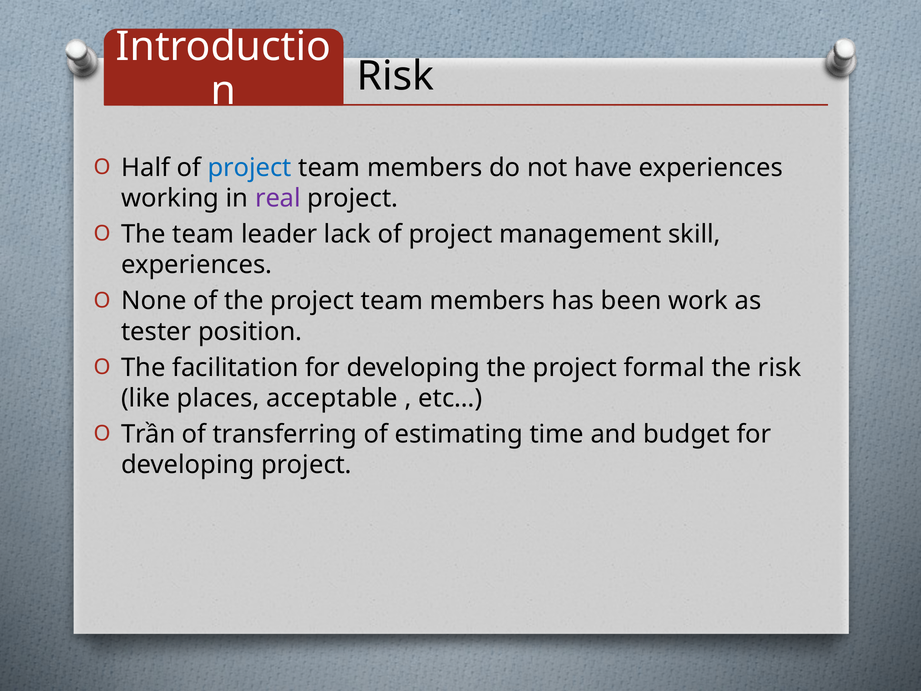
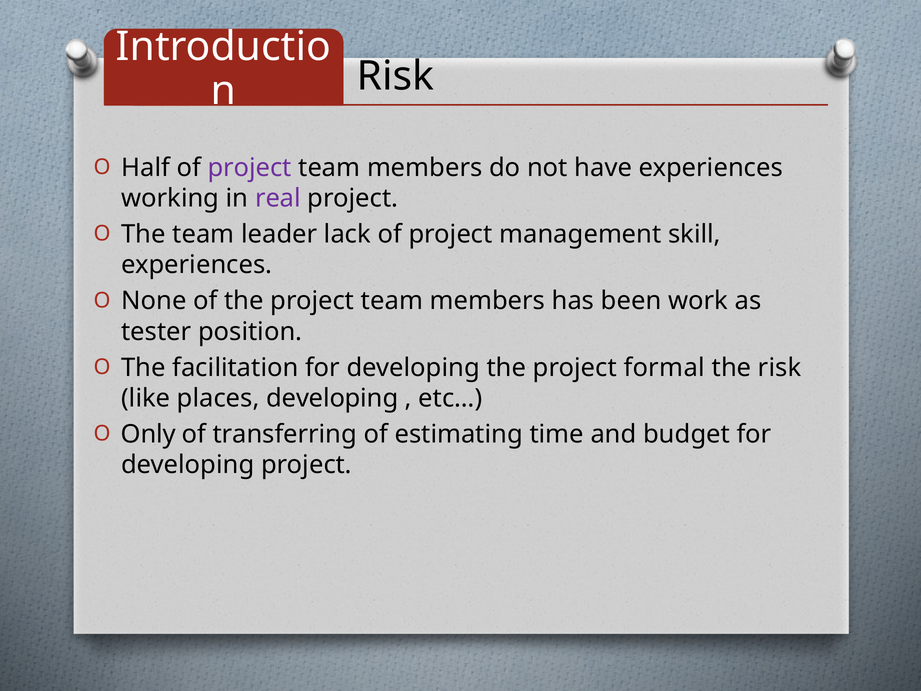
project at (250, 168) colour: blue -> purple
places acceptable: acceptable -> developing
Trần: Trần -> Only
